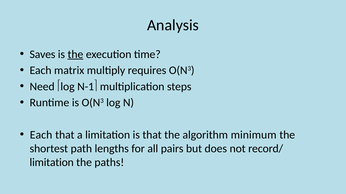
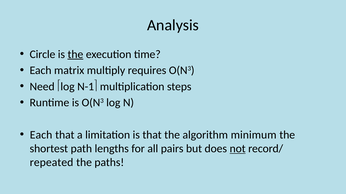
Saves: Saves -> Circle
not underline: none -> present
limitation at (52, 163): limitation -> repeated
